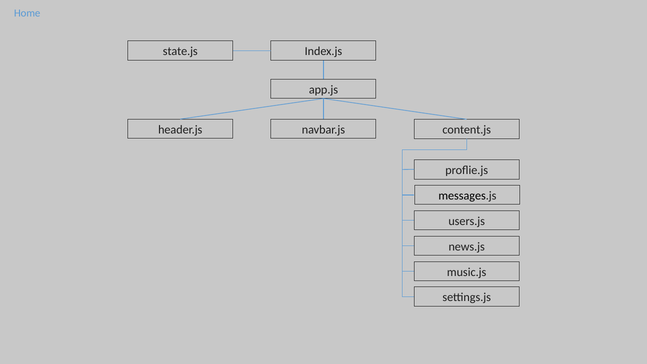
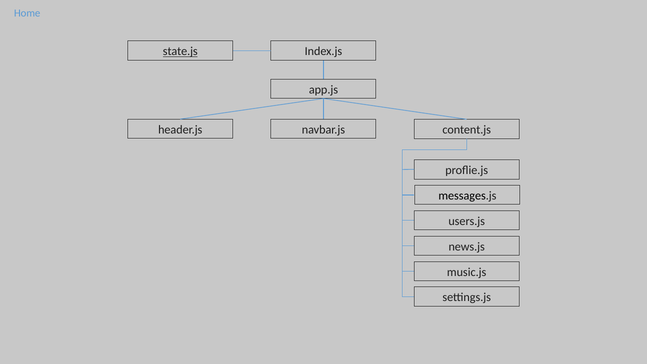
state.js underline: none -> present
